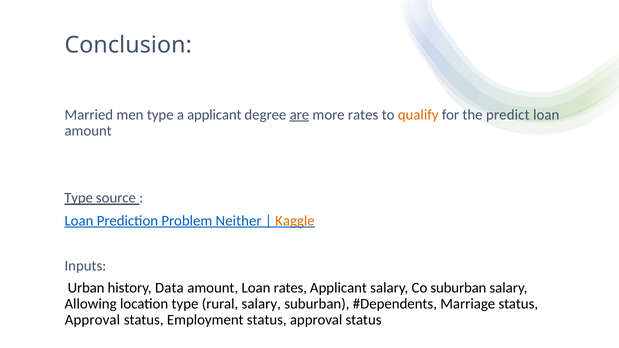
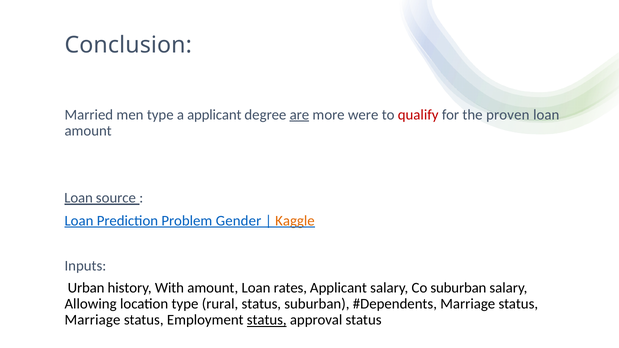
more rates: rates -> were
qualify colour: orange -> red
predict: predict -> proven
Type at (79, 198): Type -> Loan
Neither: Neither -> Gender
Data: Data -> With
rural salary: salary -> status
Approval at (92, 320): Approval -> Marriage
status at (267, 320) underline: none -> present
